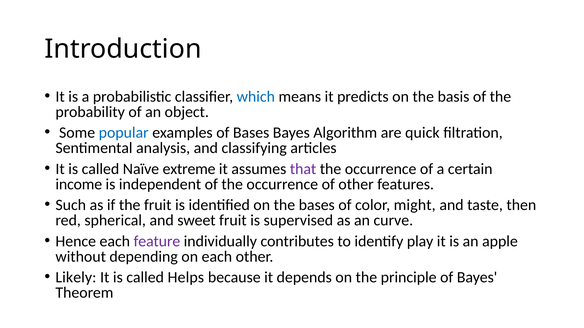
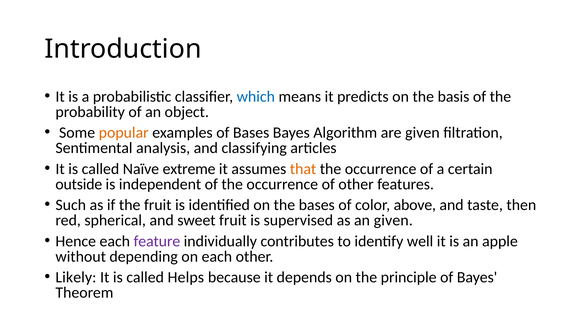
popular colour: blue -> orange
are quick: quick -> given
that colour: purple -> orange
income: income -> outside
might: might -> above
an curve: curve -> given
play: play -> well
